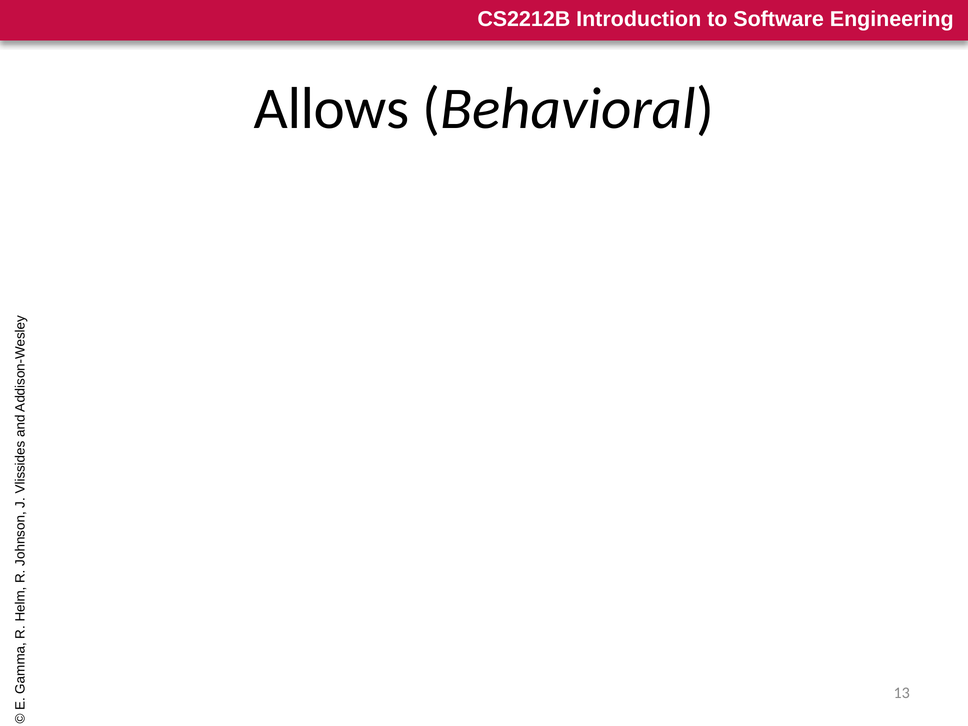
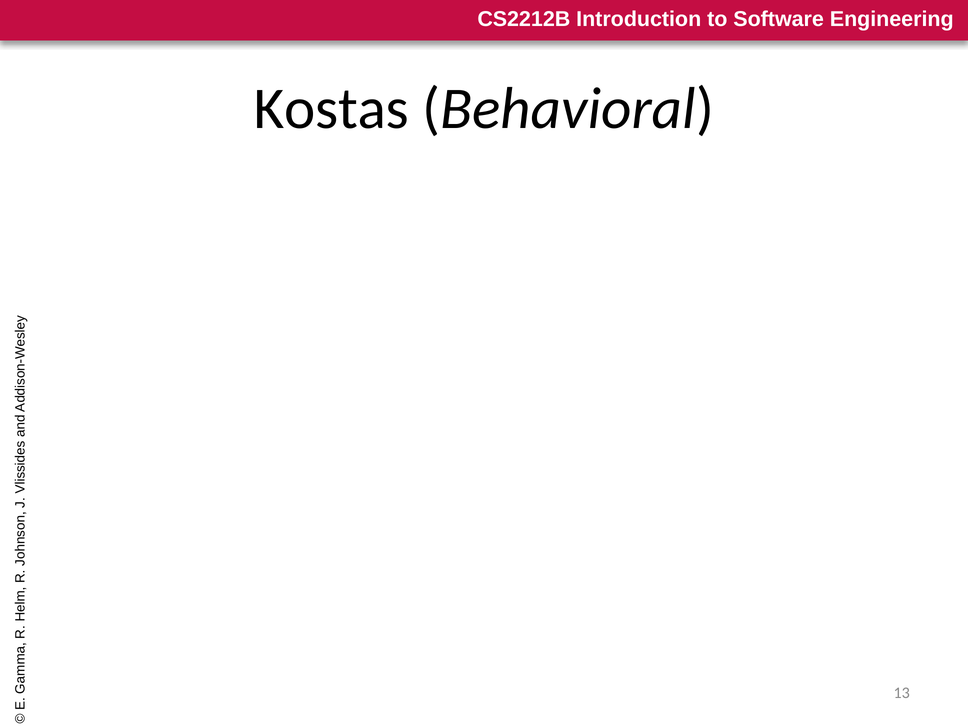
Allows: Allows -> Kostas
